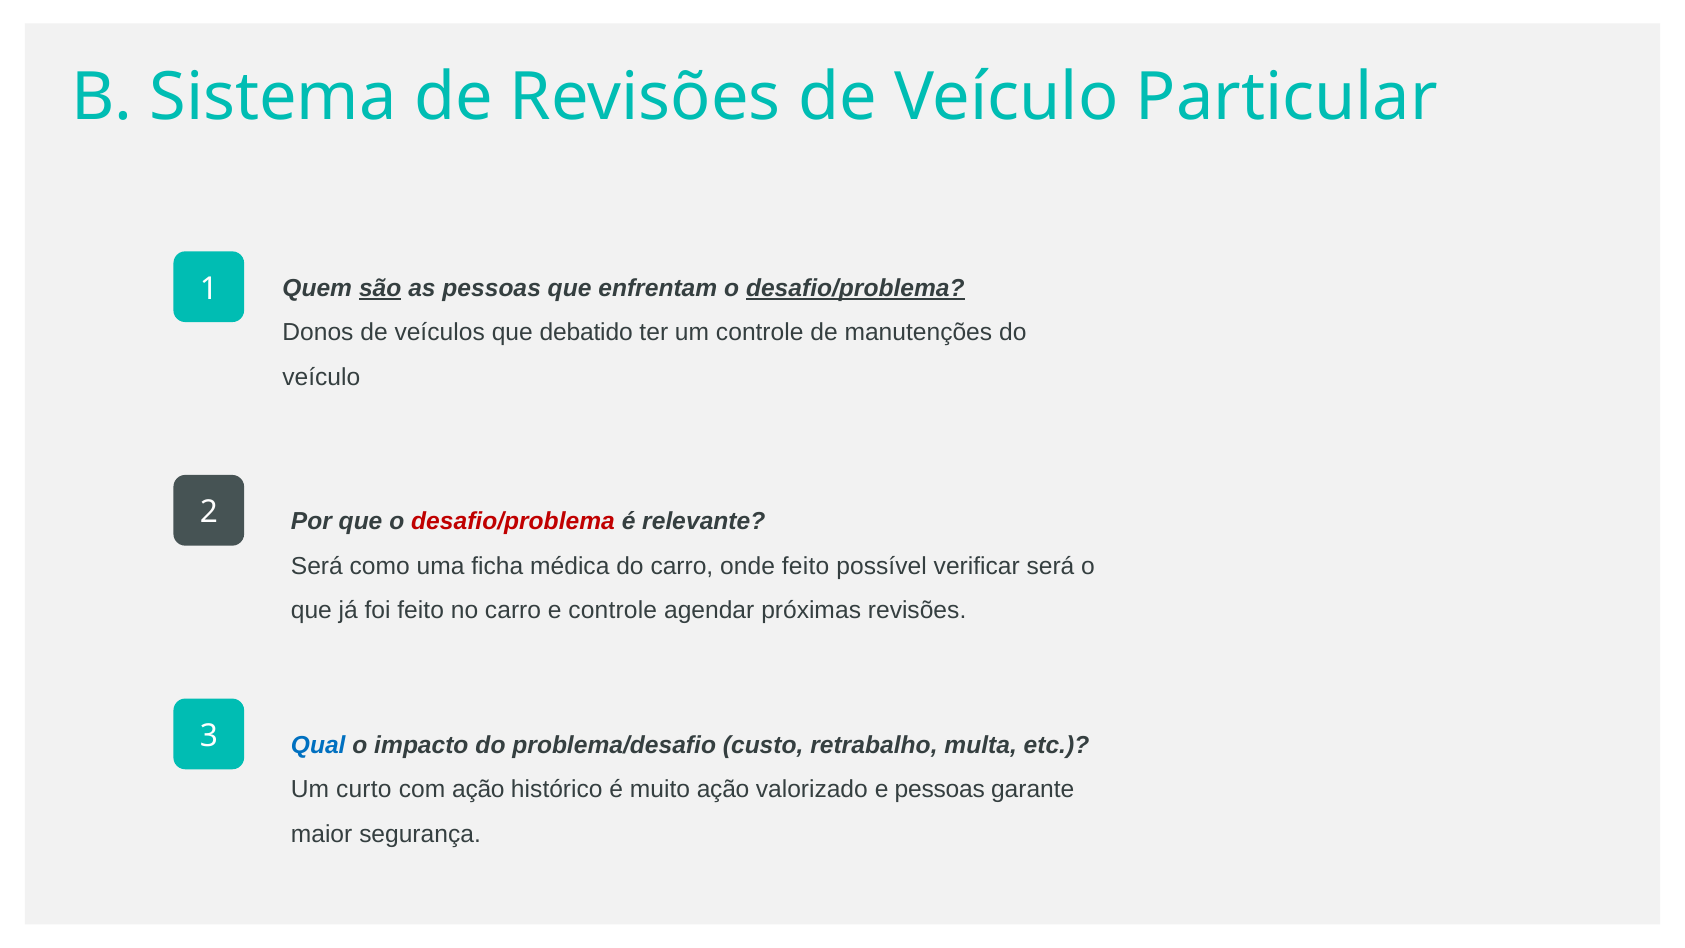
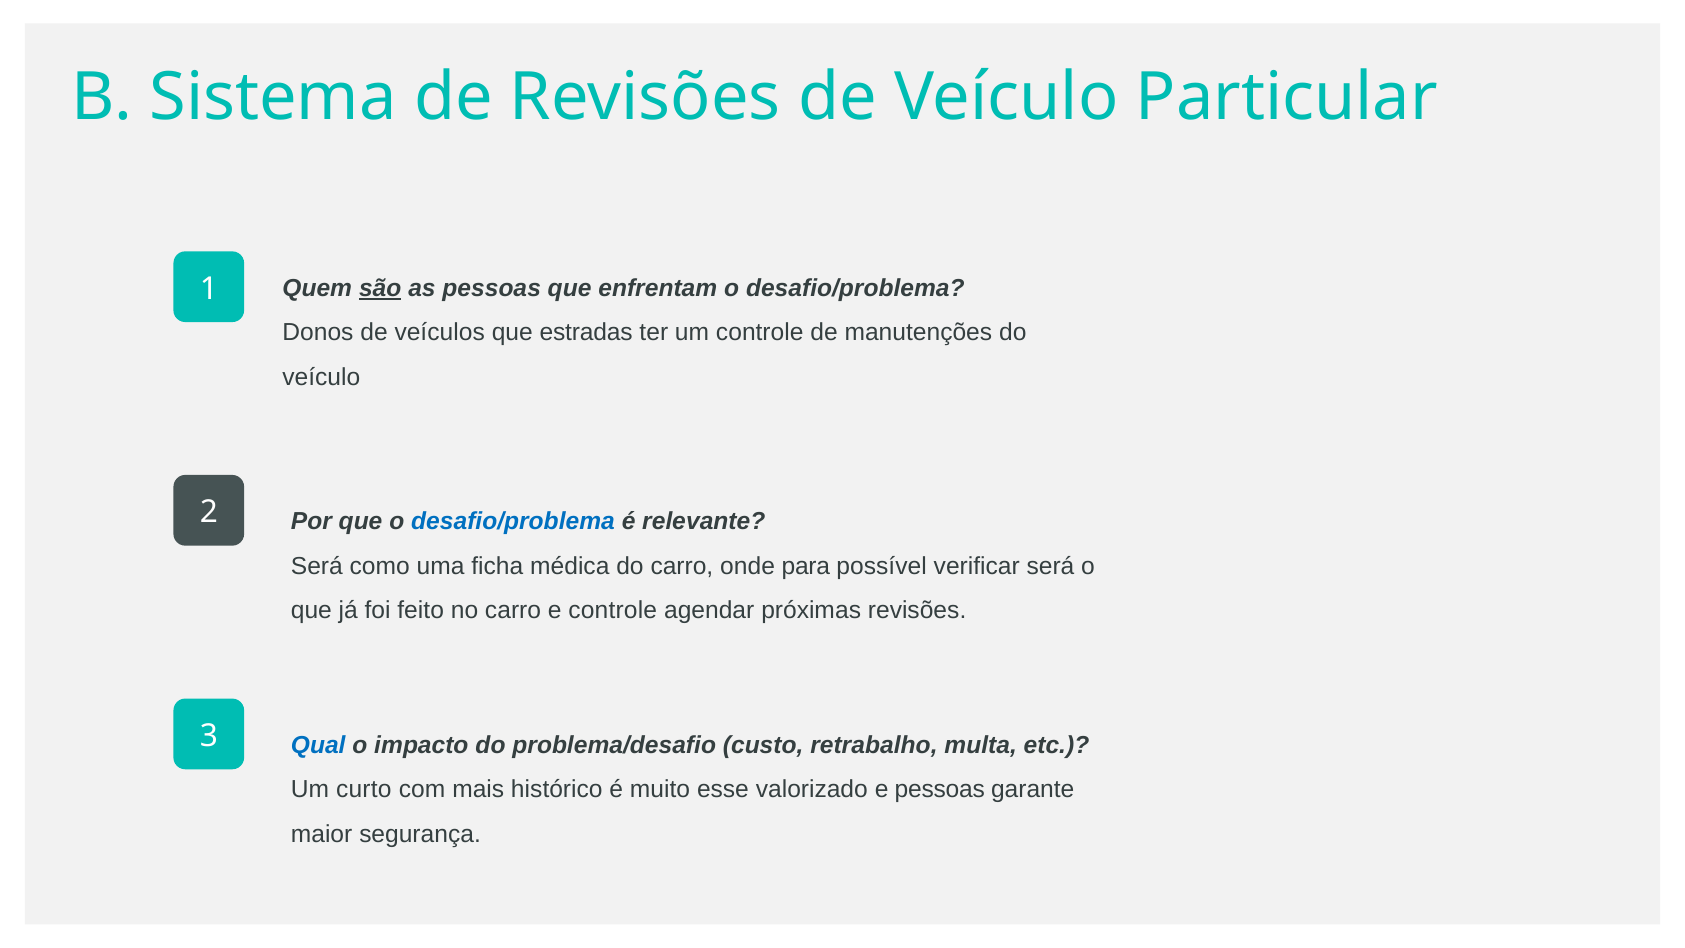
desafio/problema at (855, 288) underline: present -> none
debatido: debatido -> estradas
desafio/problema at (513, 522) colour: red -> blue
onde feito: feito -> para
com ação: ação -> mais
muito ação: ação -> esse
